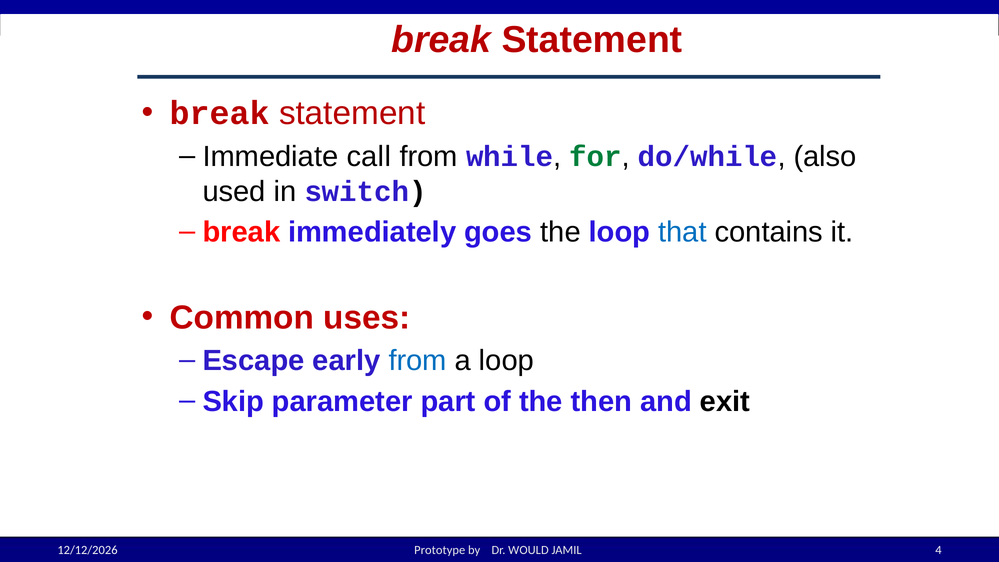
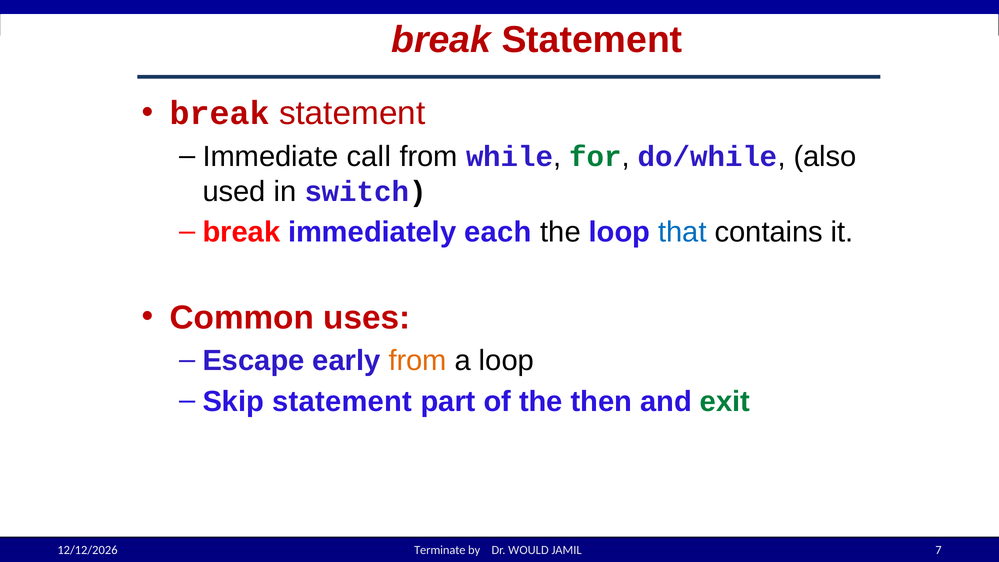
goes: goes -> each
from at (418, 361) colour: blue -> orange
Skip parameter: parameter -> statement
exit colour: black -> green
Prototype: Prototype -> Terminate
4: 4 -> 7
